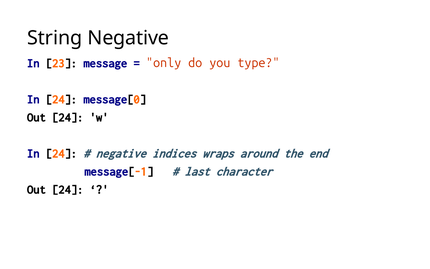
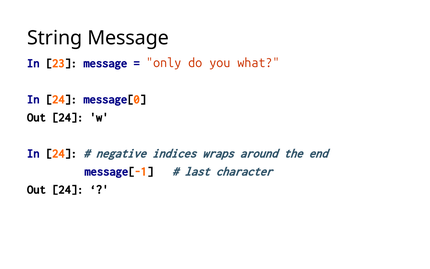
String Negative: Negative -> Message
type: type -> what
